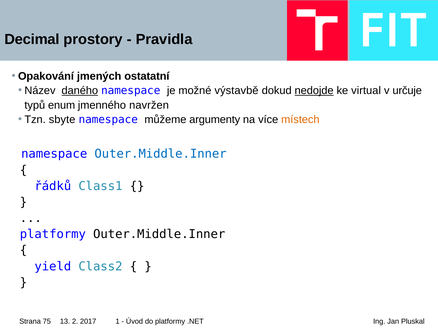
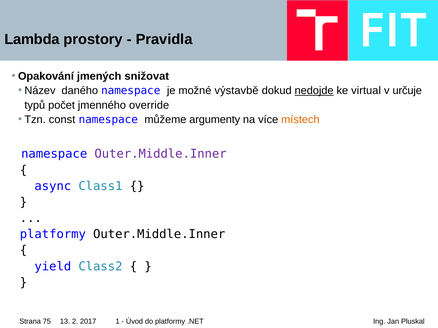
Decimal: Decimal -> Lambda
ostatatní: ostatatní -> snižovat
daného underline: present -> none
enum: enum -> počet
navržen: navržen -> override
sbyte: sbyte -> const
Outer.Middle.Inner at (161, 154) colour: blue -> purple
řádků: řádků -> async
